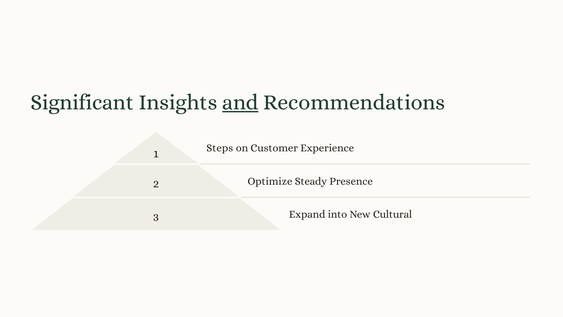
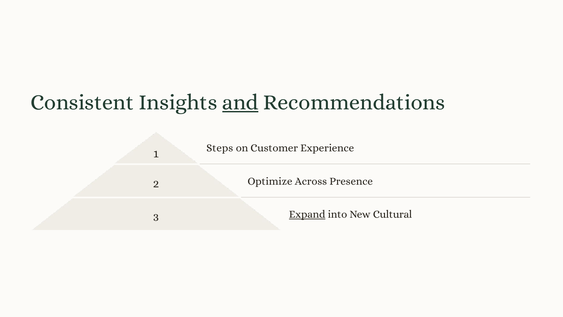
Significant: Significant -> Consistent
Steady: Steady -> Across
Expand underline: none -> present
